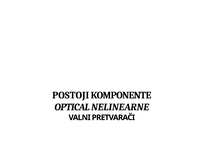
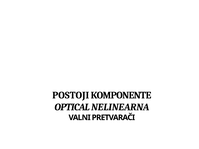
NELINEARNE: NELINEARNE -> NELINEARNA
